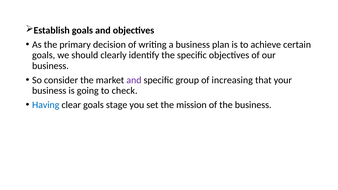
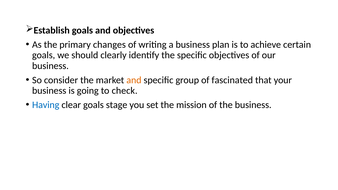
decision: decision -> changes
and at (134, 80) colour: purple -> orange
increasing: increasing -> fascinated
